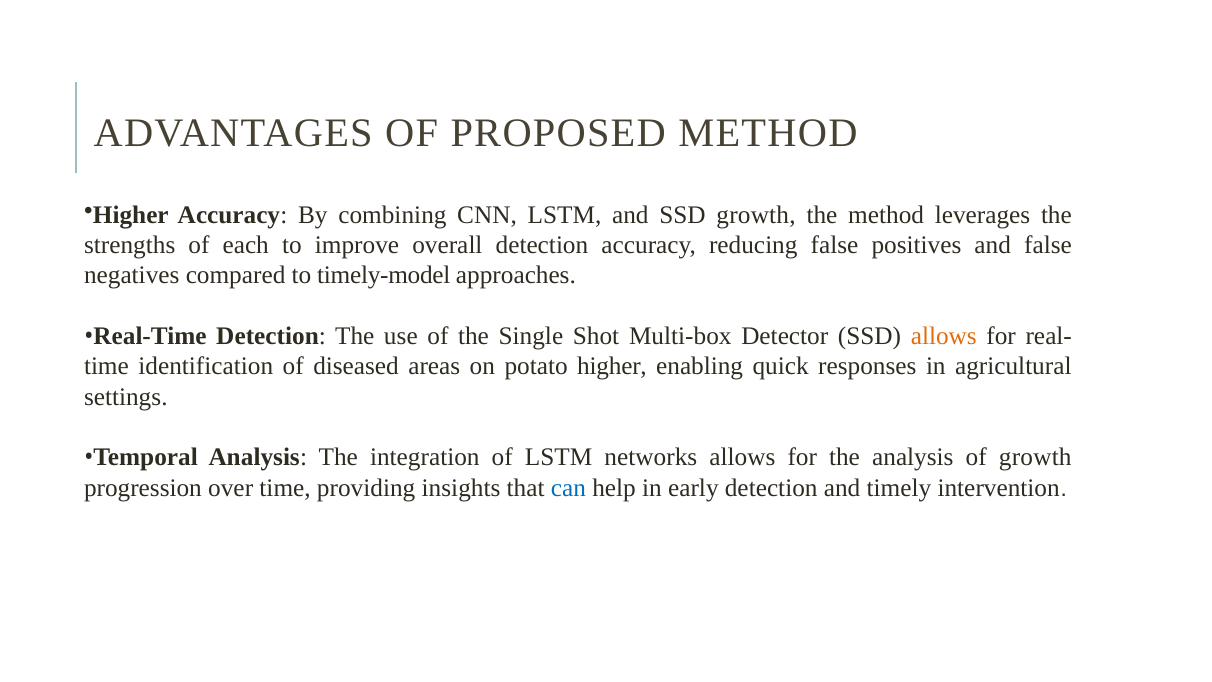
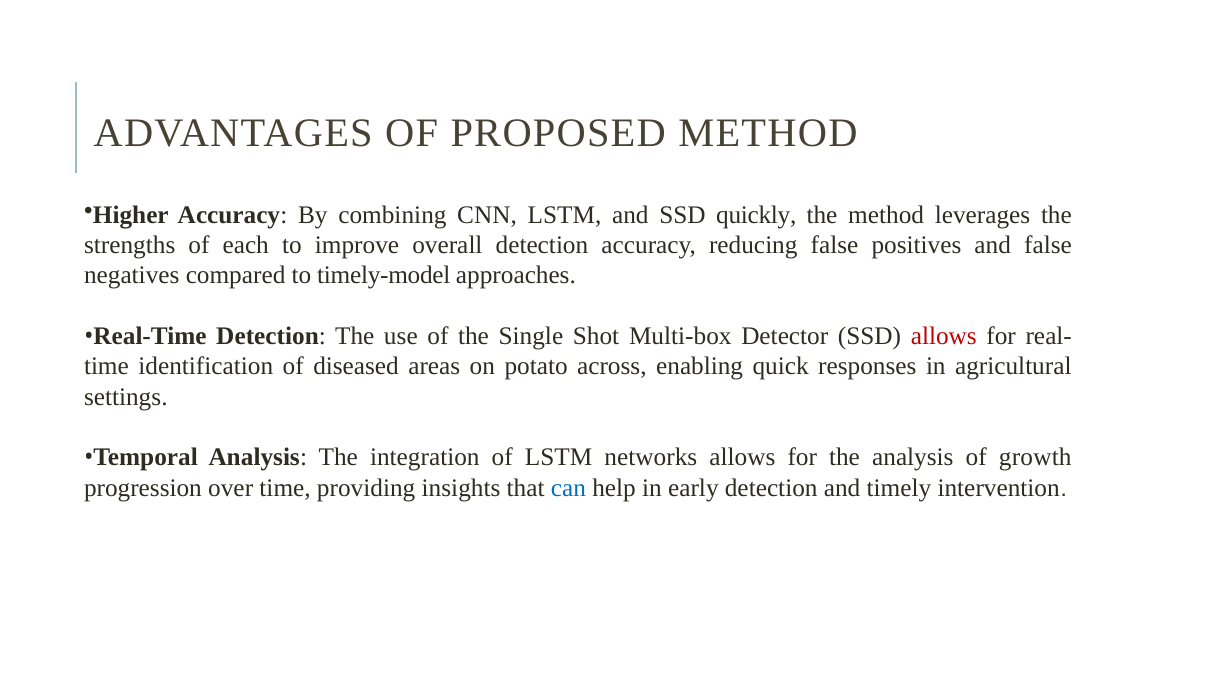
SSD growth: growth -> quickly
allows at (944, 336) colour: orange -> red
potato higher: higher -> across
